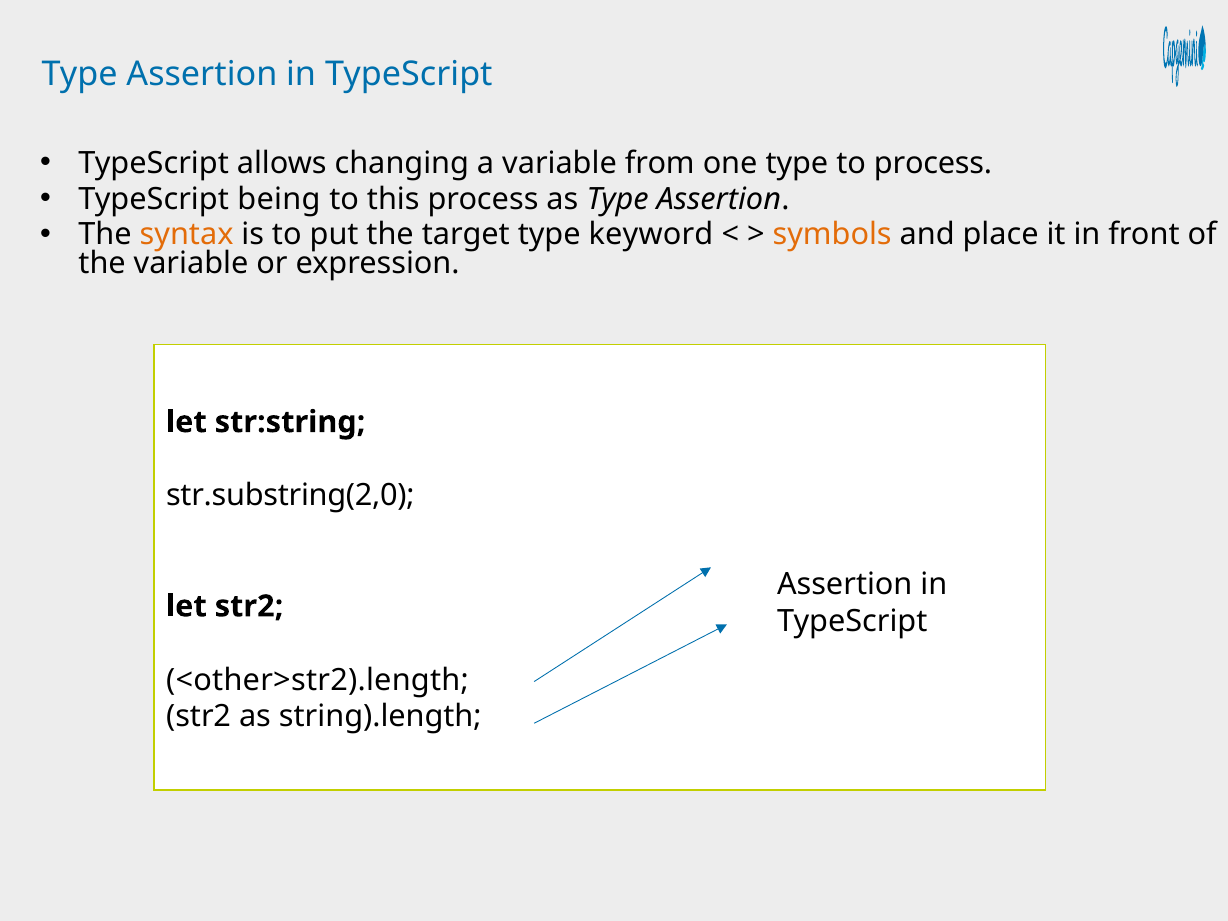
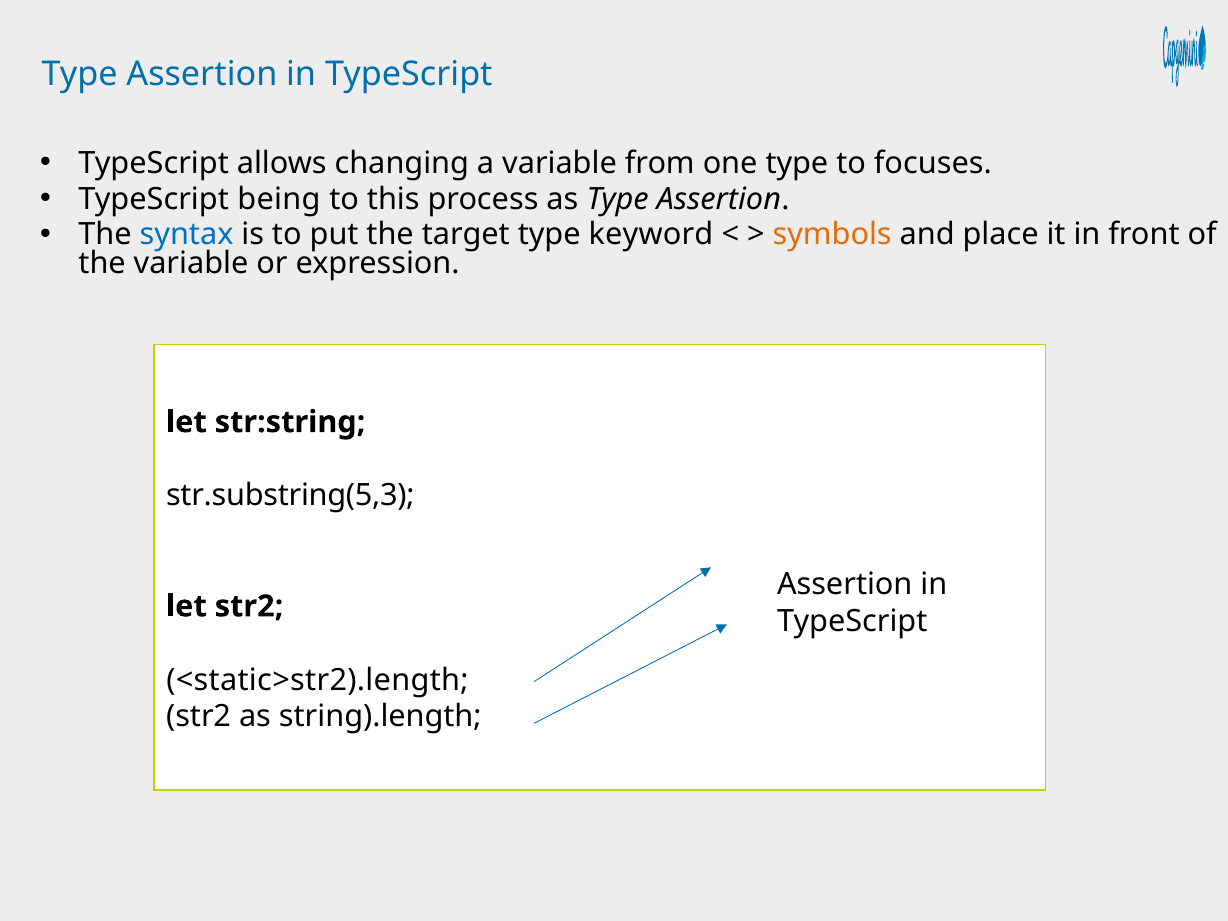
to process: process -> focuses
syntax colour: orange -> blue
str.substring(2,0: str.substring(2,0 -> str.substring(5,3
<other>str2).length: <other>str2).length -> <static>str2).length
